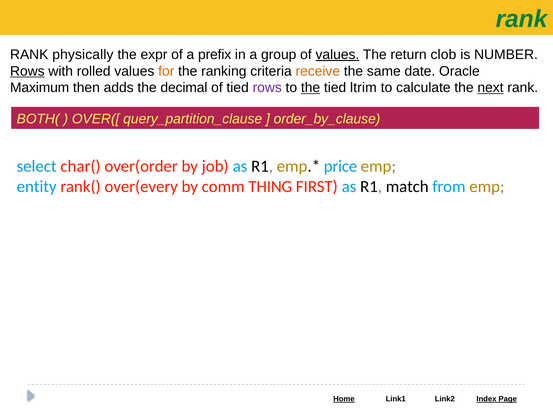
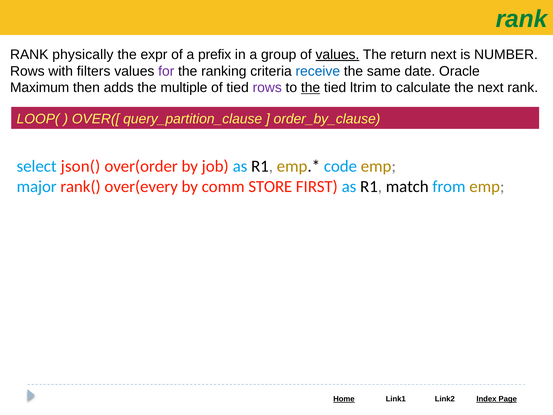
return clob: clob -> next
Rows at (27, 71) underline: present -> none
rolled: rolled -> filters
for colour: orange -> purple
receive colour: orange -> blue
decimal: decimal -> multiple
next at (491, 88) underline: present -> none
BOTH(: BOTH( -> LOOP(
char(: char( -> json(
price: price -> code
entity: entity -> major
THING: THING -> STORE
